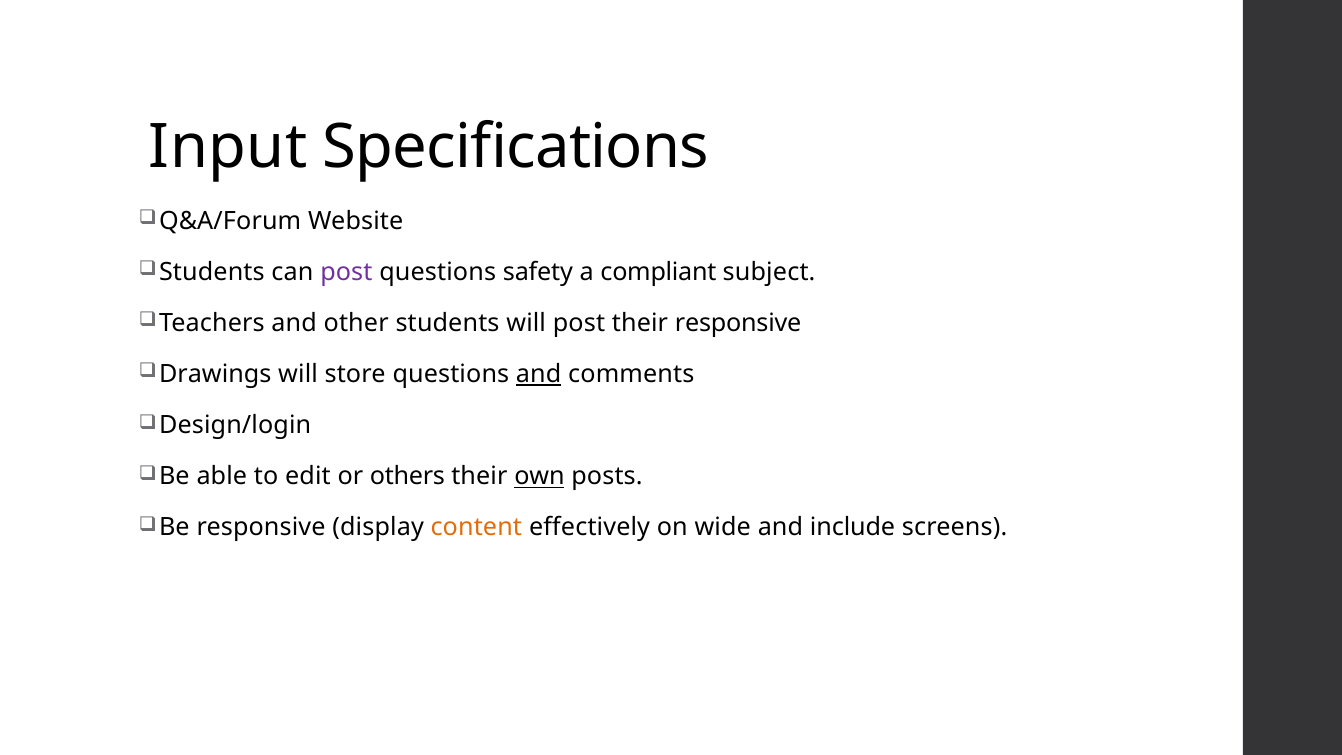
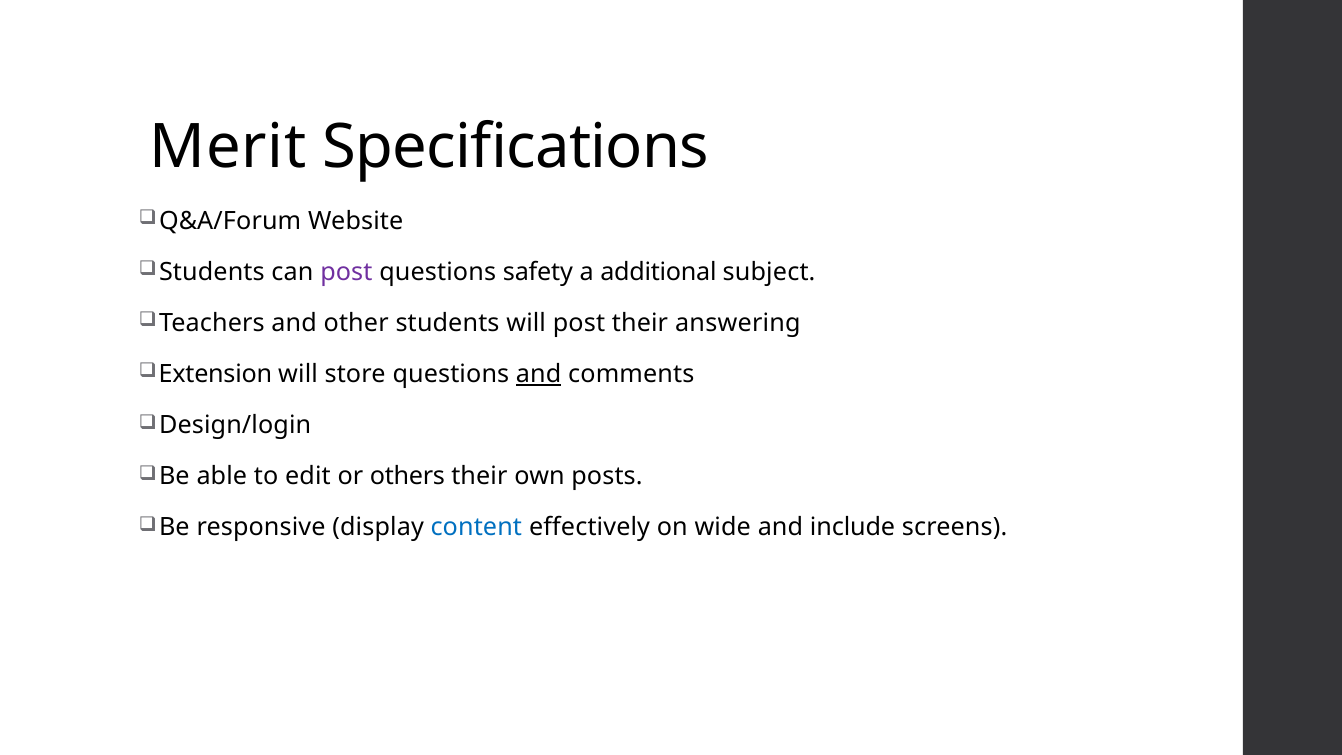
Input: Input -> Merit
compliant: compliant -> additional
their responsive: responsive -> answering
Drawings: Drawings -> Extension
own underline: present -> none
content colour: orange -> blue
